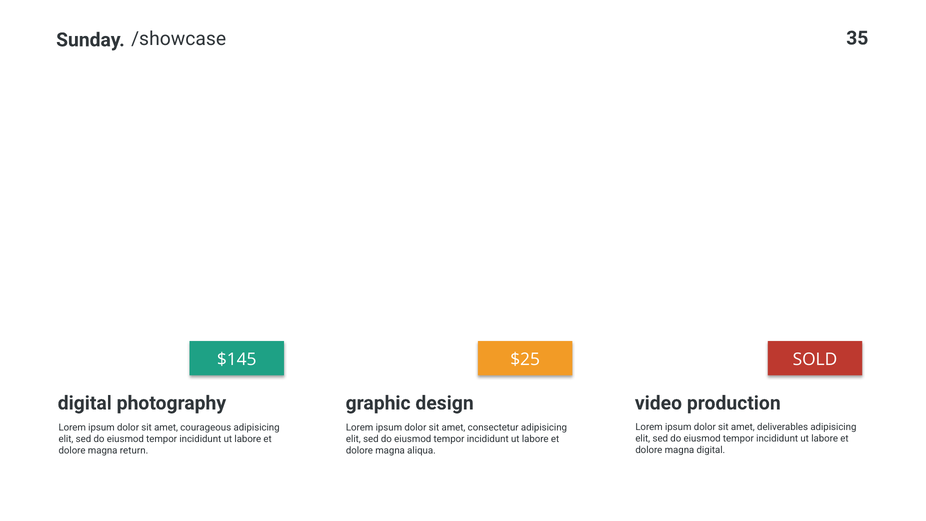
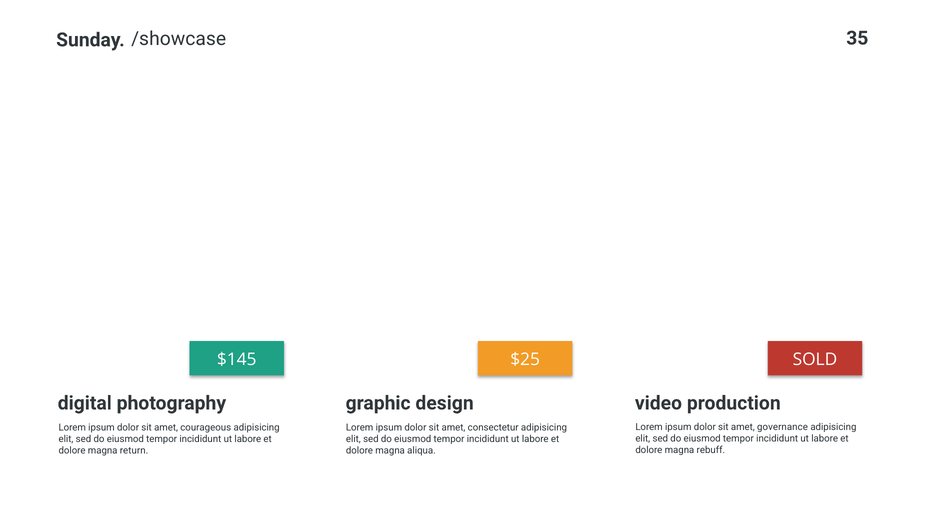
deliverables: deliverables -> governance
magna digital: digital -> rebuff
